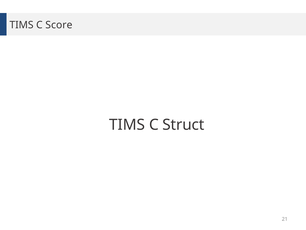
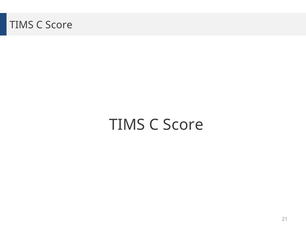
Struct at (183, 125): Struct -> Score
